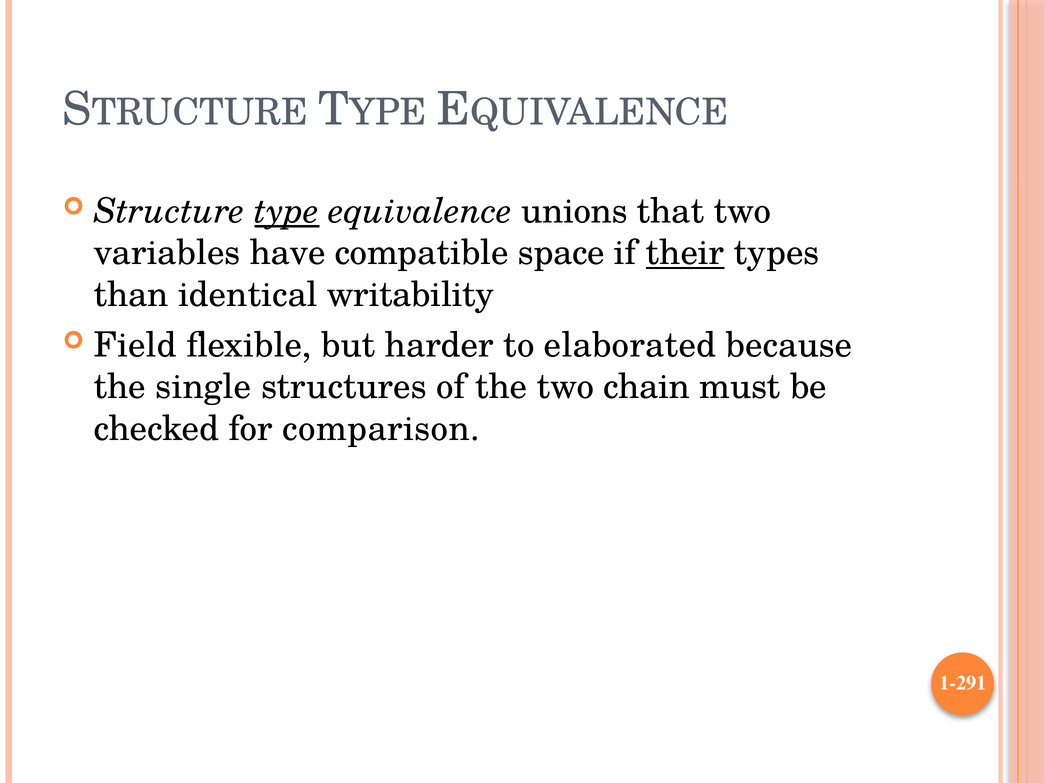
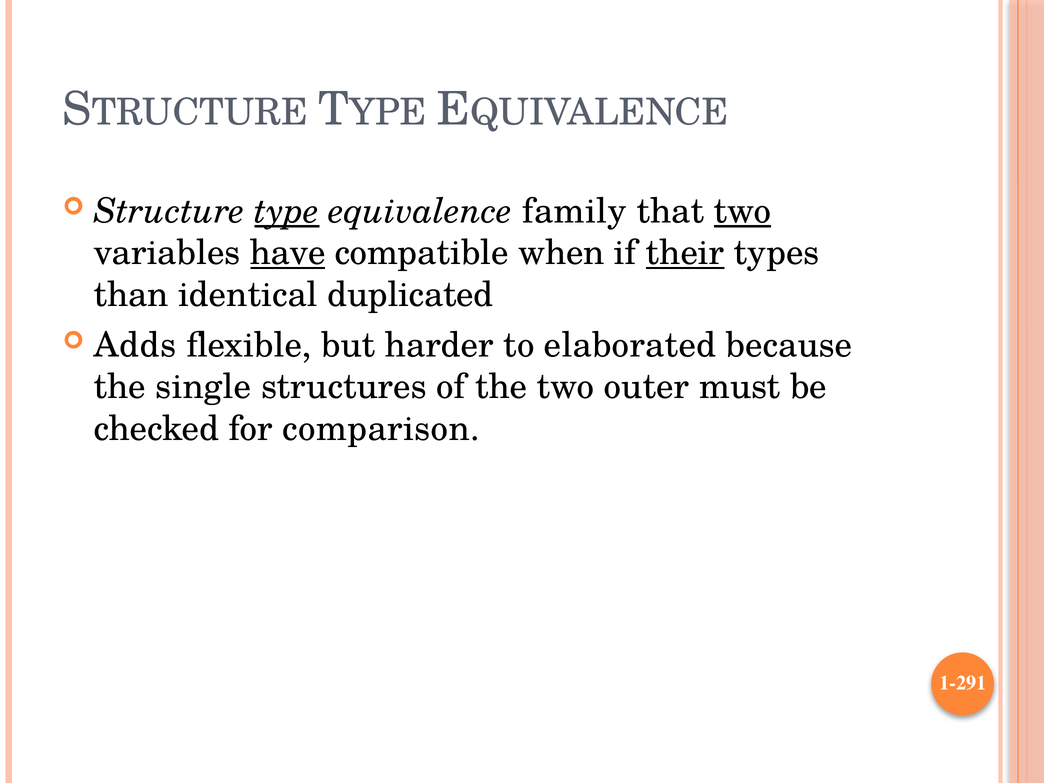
unions: unions -> family
two at (743, 211) underline: none -> present
have underline: none -> present
space: space -> when
writability: writability -> duplicated
Field: Field -> Adds
chain: chain -> outer
